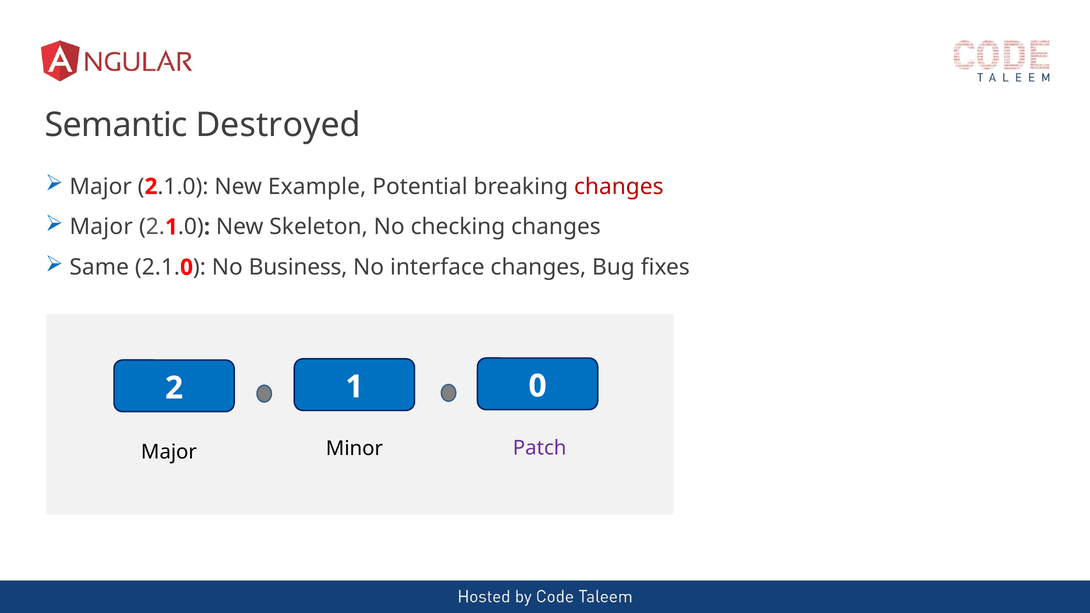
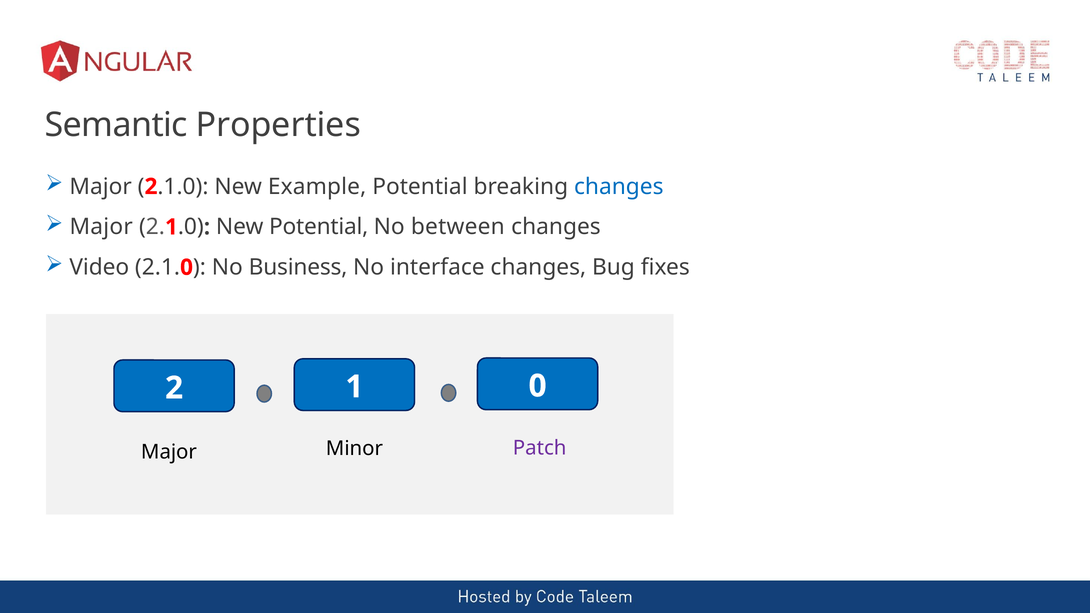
Destroyed: Destroyed -> Properties
changes at (619, 187) colour: red -> blue
New Skeleton: Skeleton -> Potential
checking: checking -> between
Same: Same -> Video
